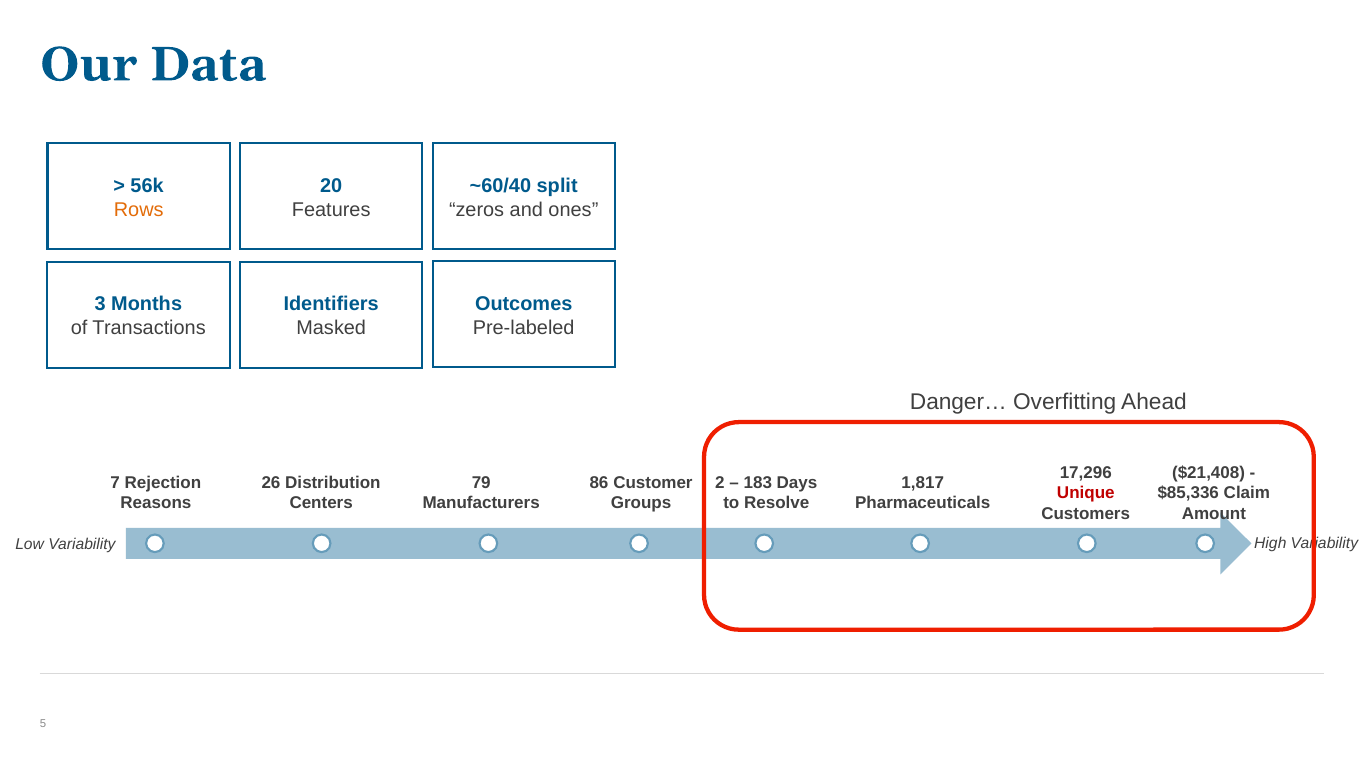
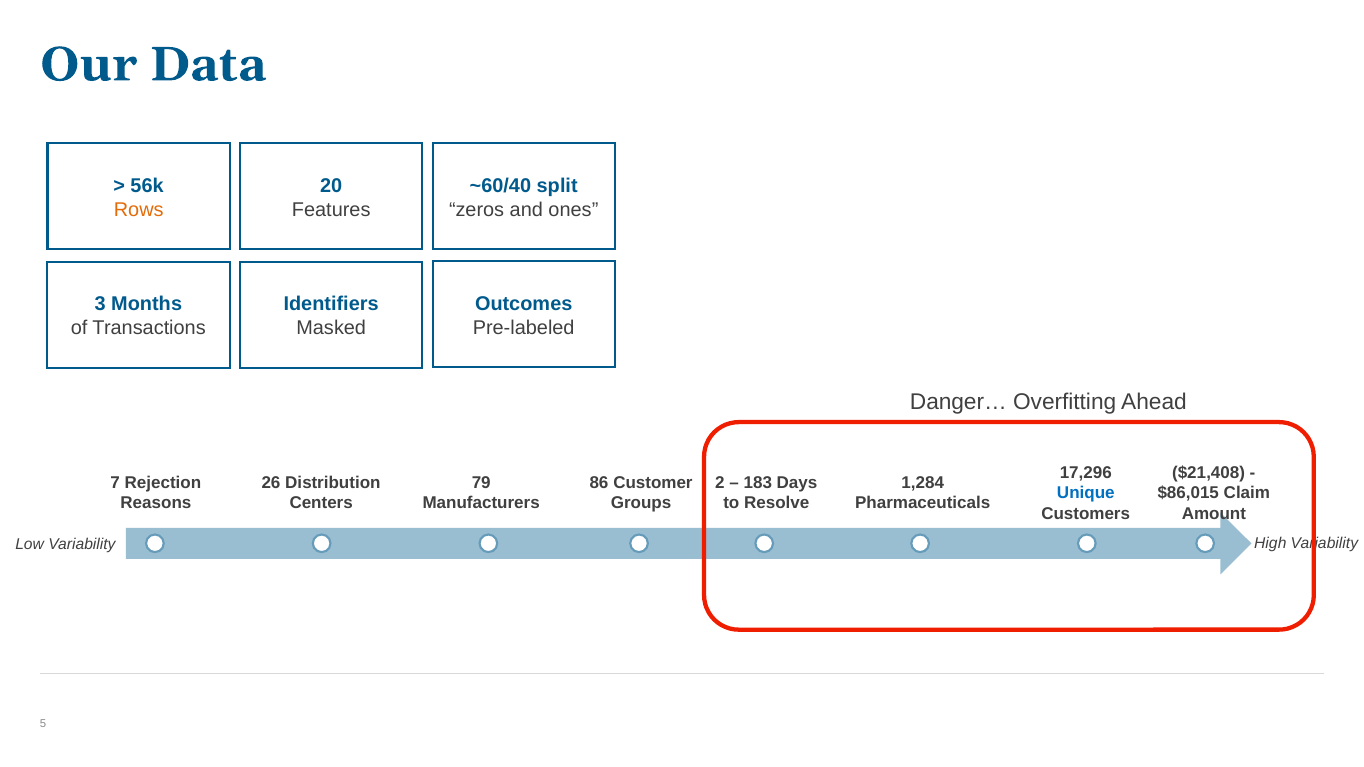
1,817: 1,817 -> 1,284
Unique colour: red -> blue
$85,336: $85,336 -> $86,015
